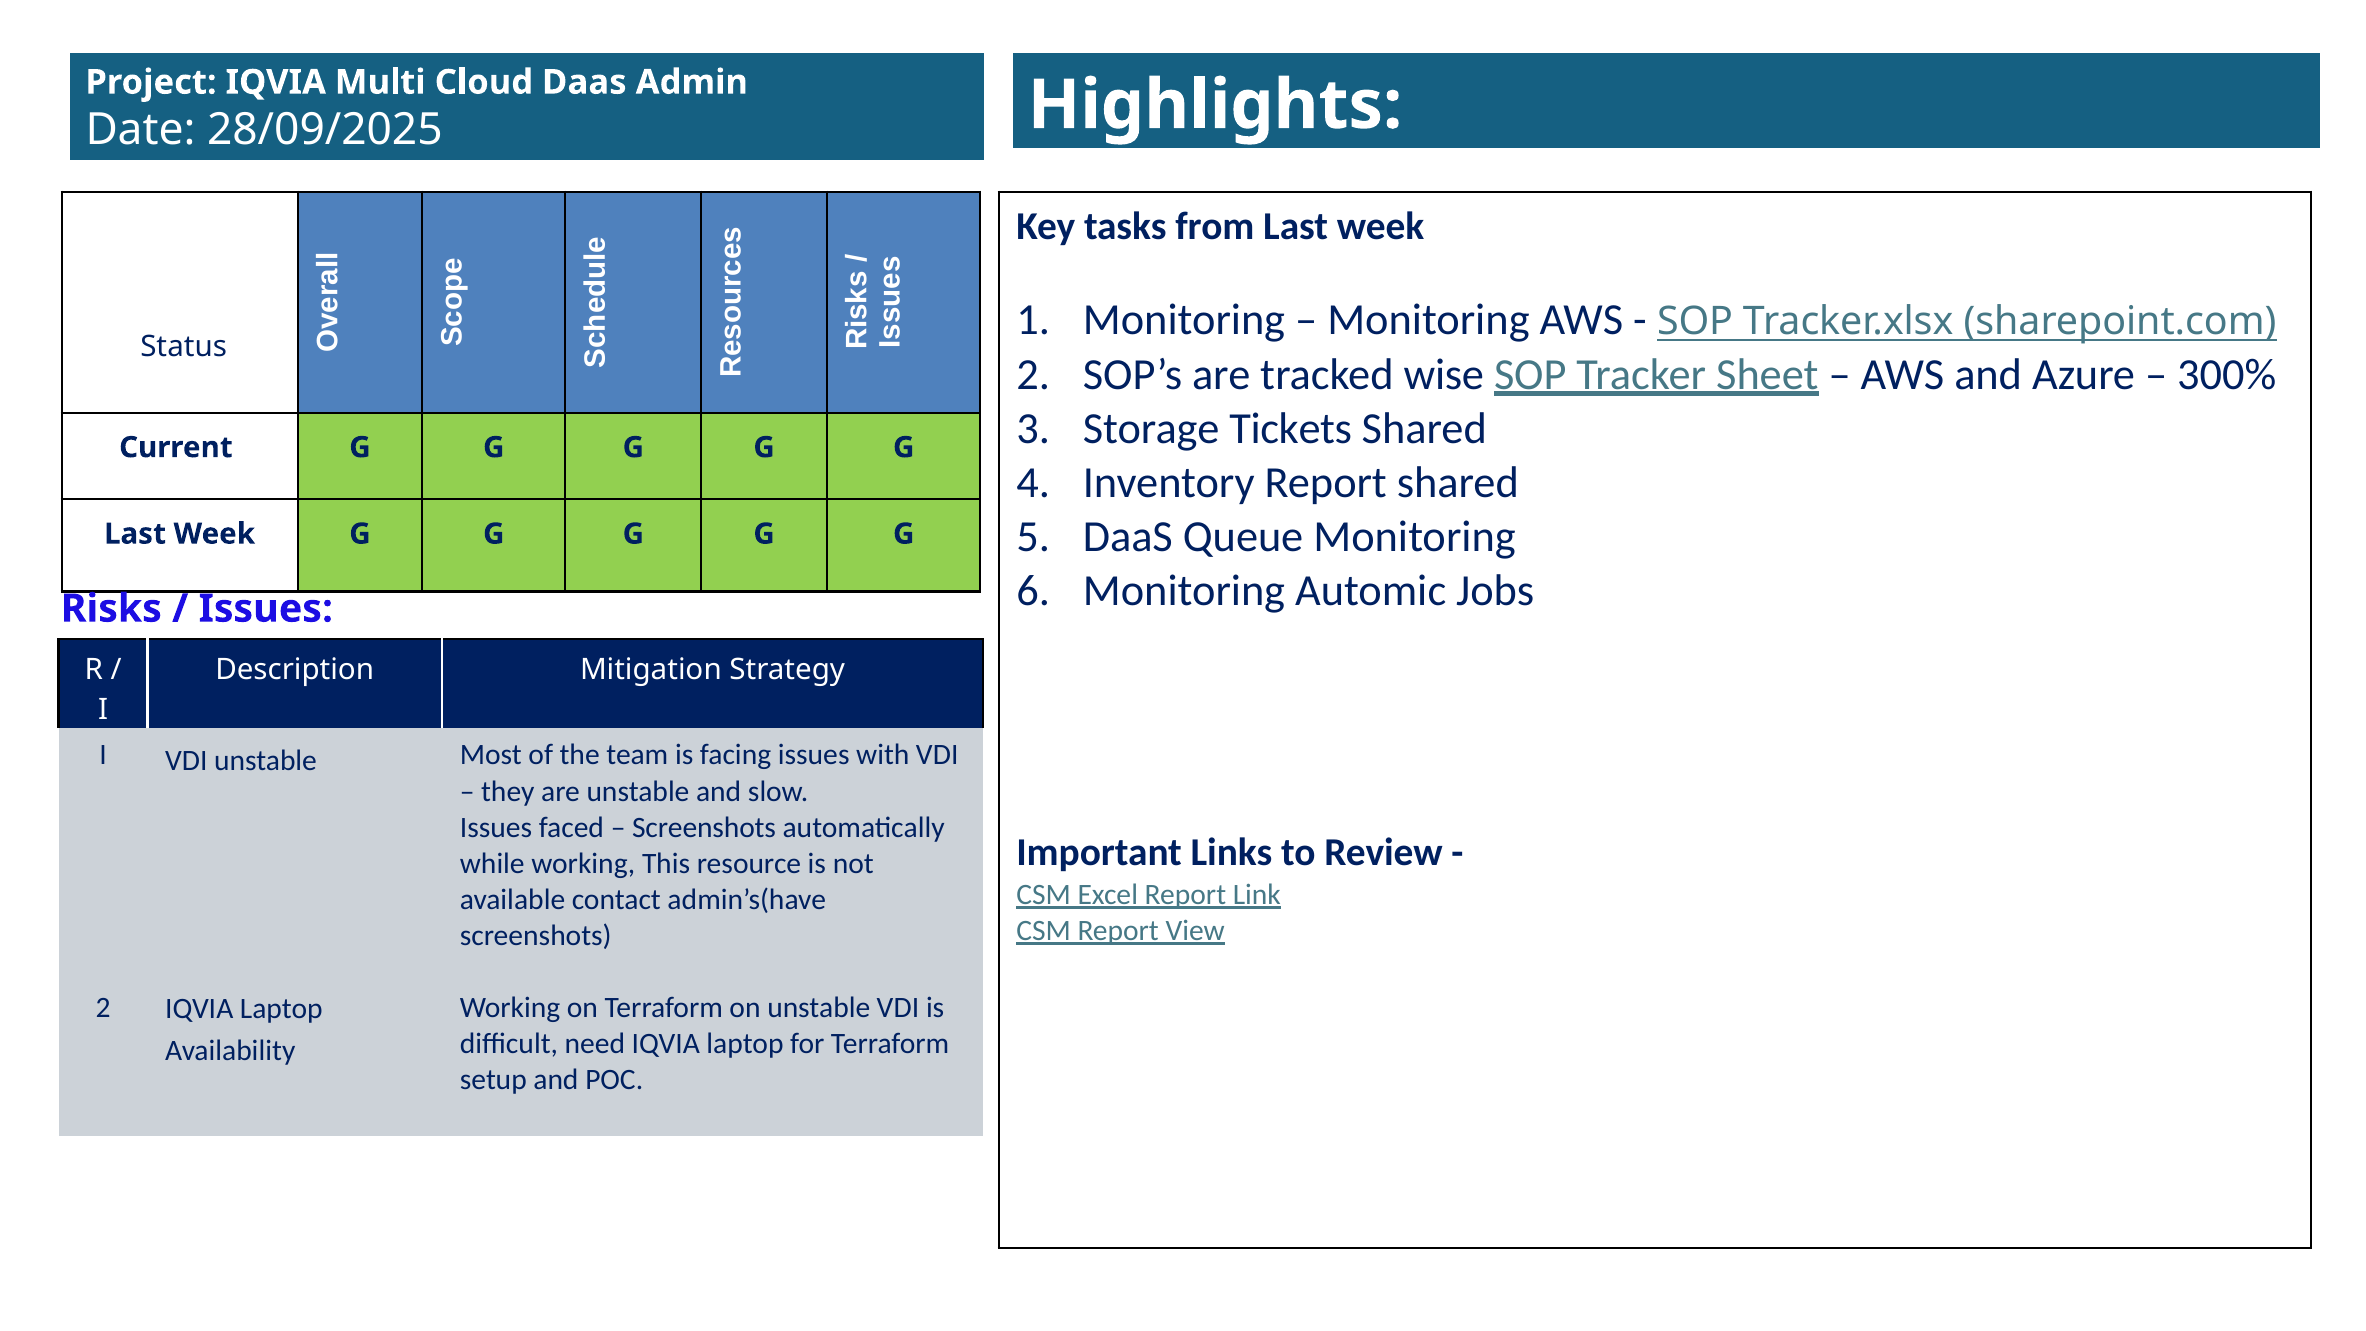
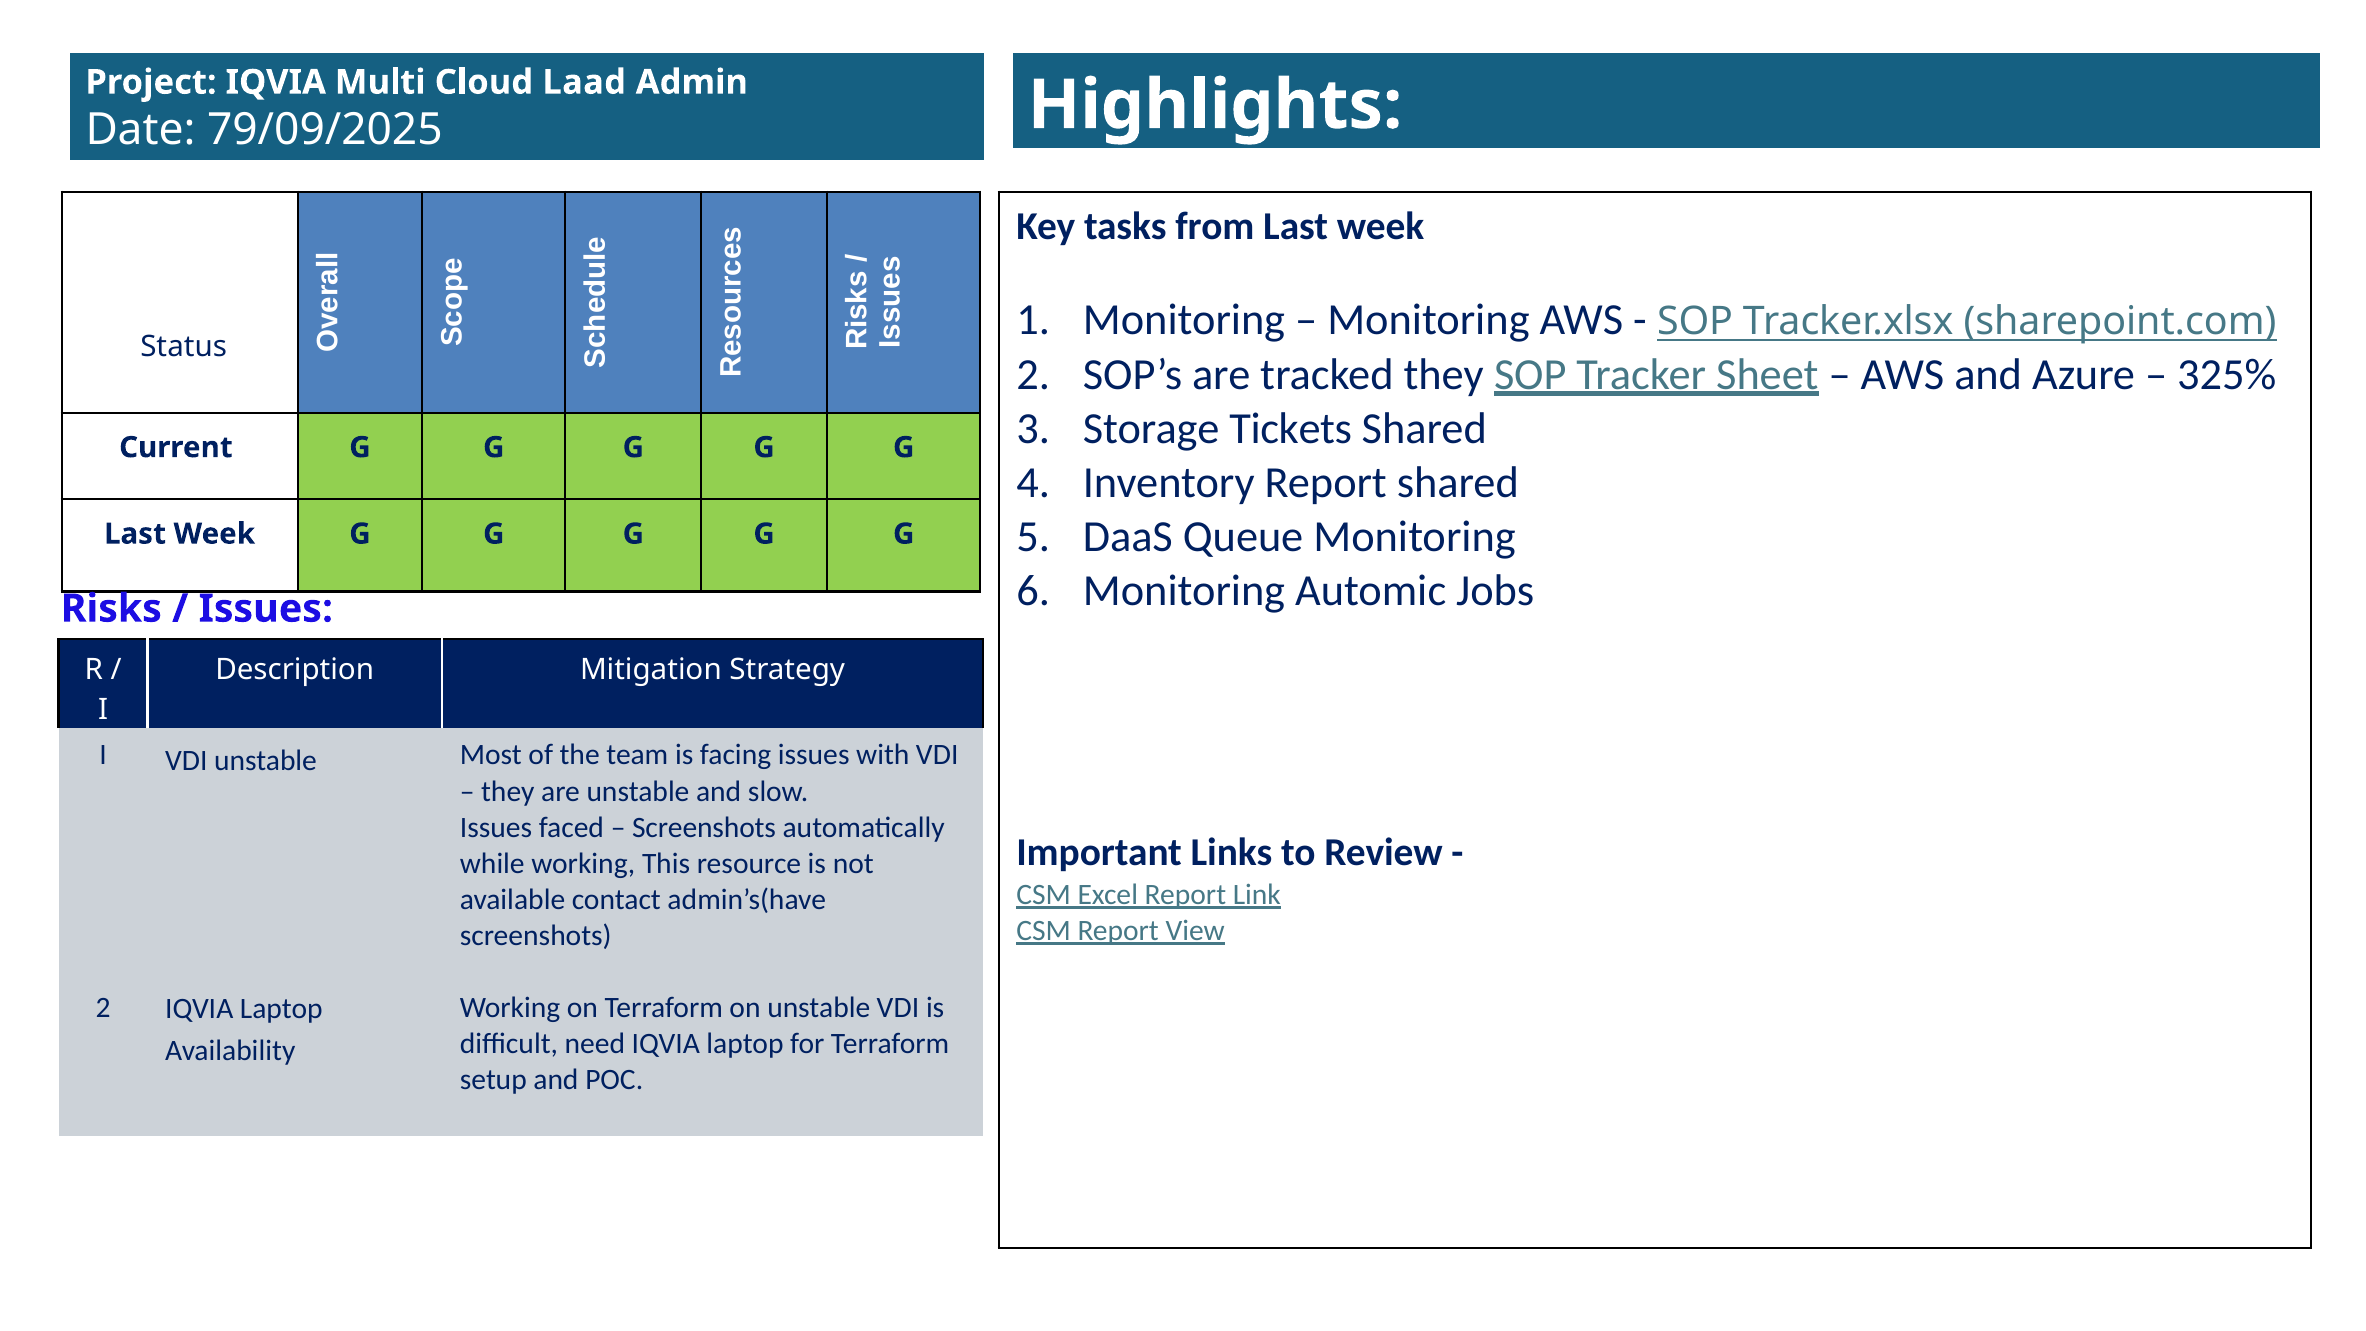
Cloud Daas: Daas -> Laad
28/09/2025: 28/09/2025 -> 79/09/2025
tracked wise: wise -> they
300%: 300% -> 325%
